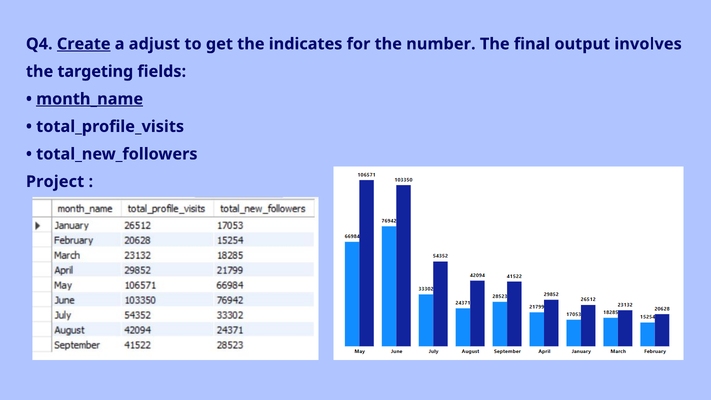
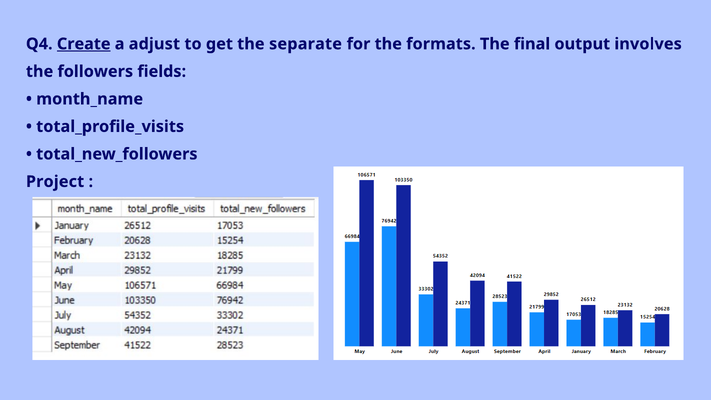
indicates: indicates -> separate
number: number -> formats
targeting: targeting -> followers
month_name underline: present -> none
